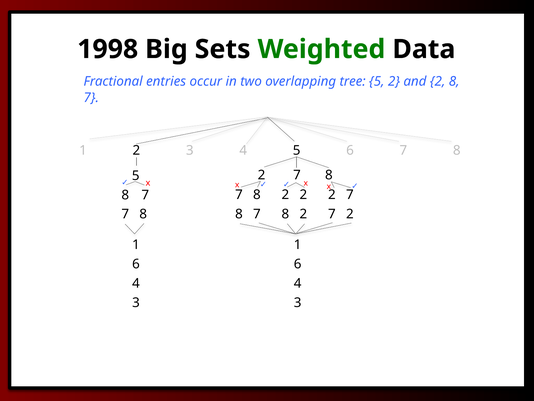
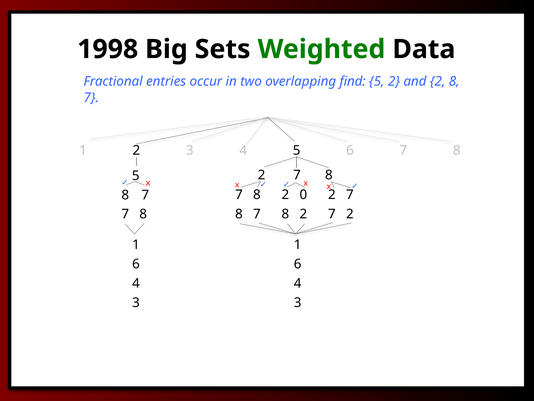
tree: tree -> find
8 2 2: 2 -> 0
